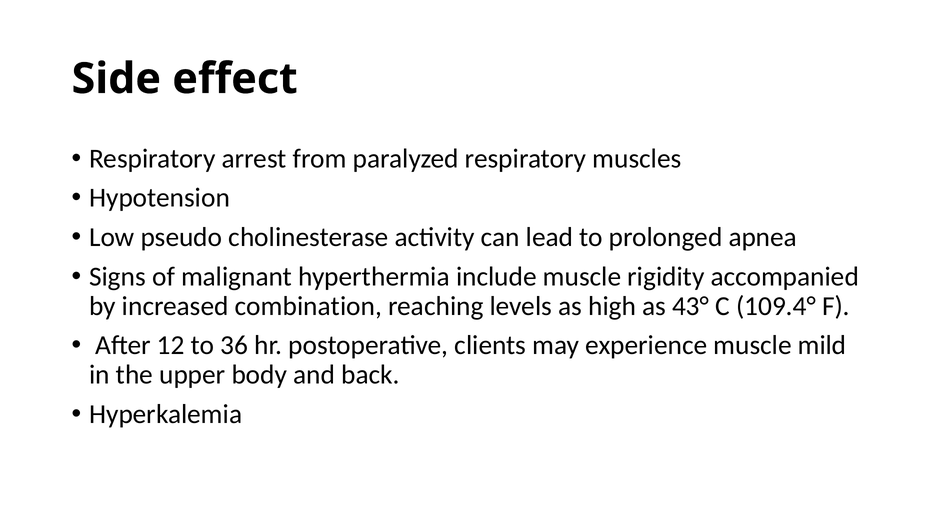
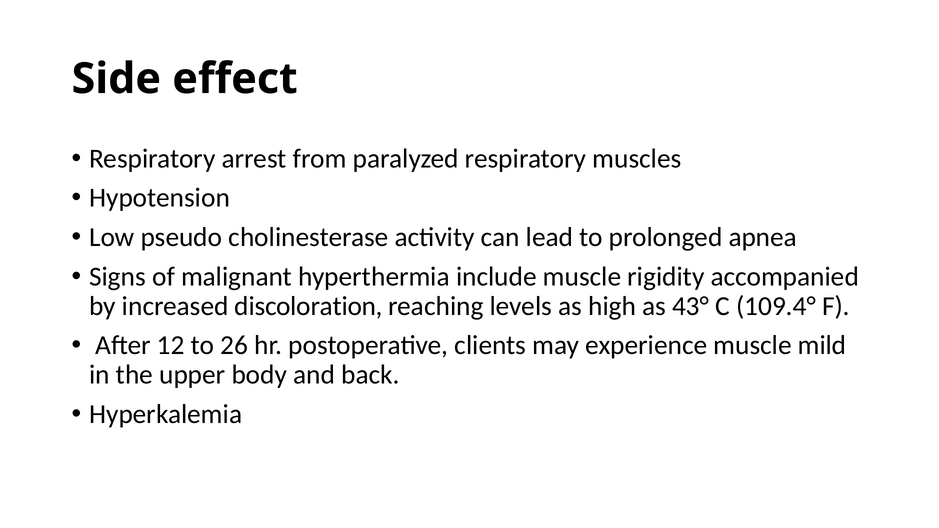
combination: combination -> discoloration
36: 36 -> 26
